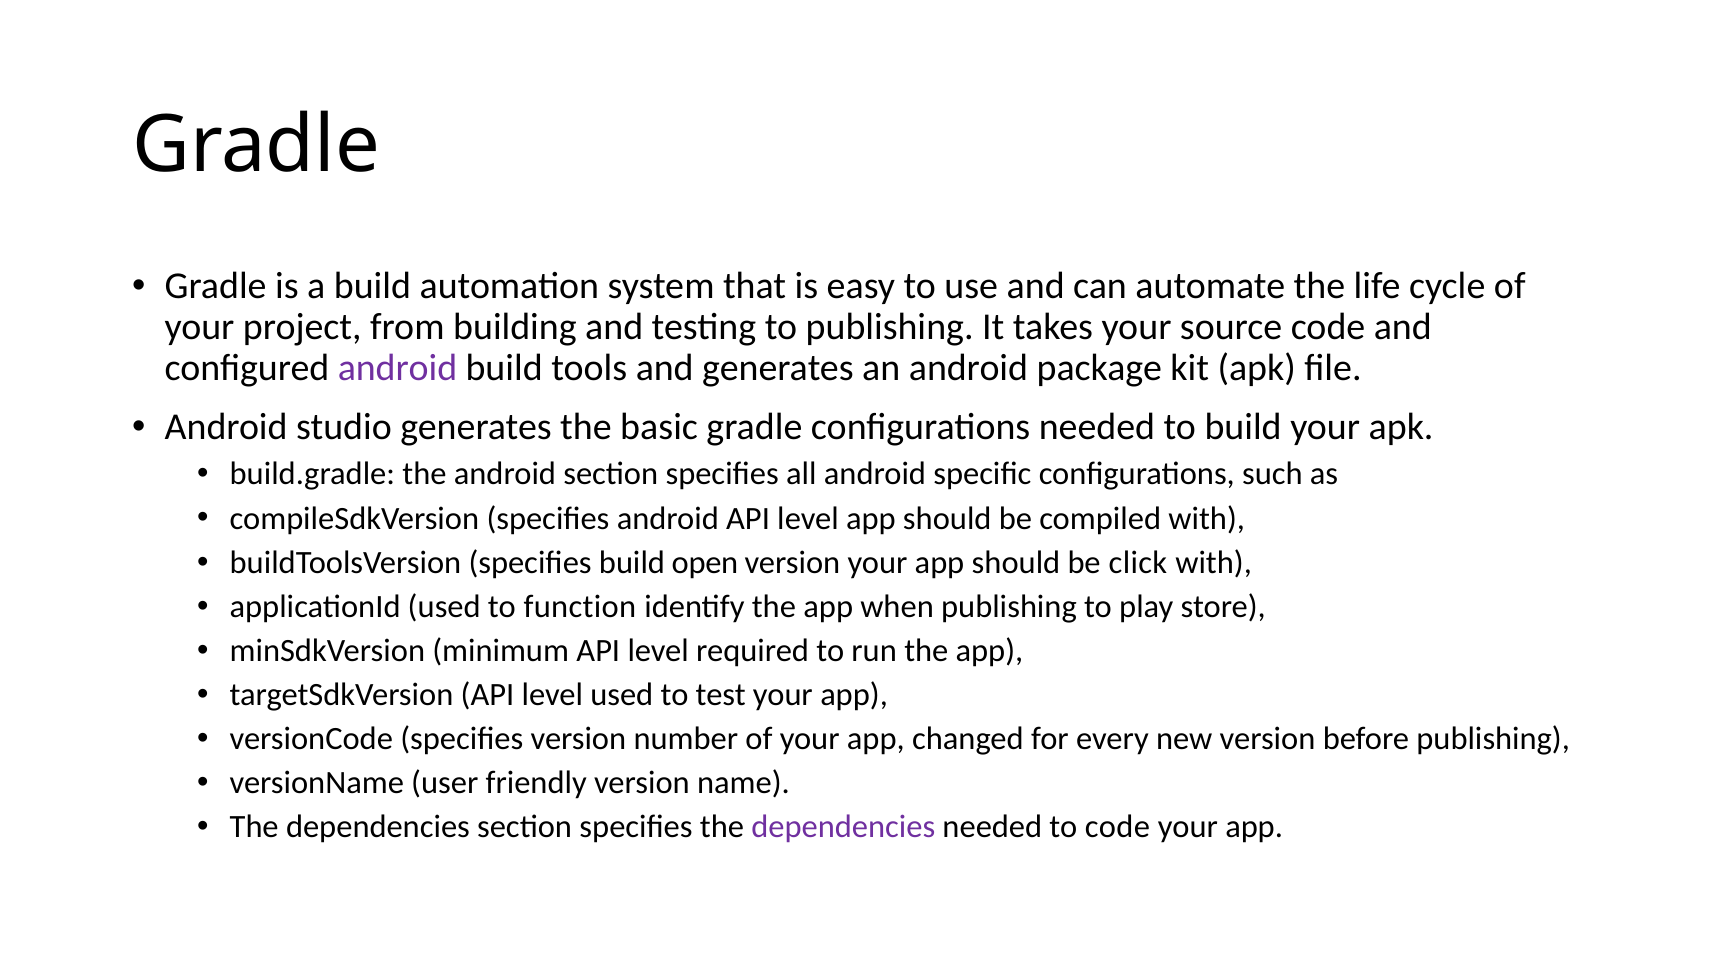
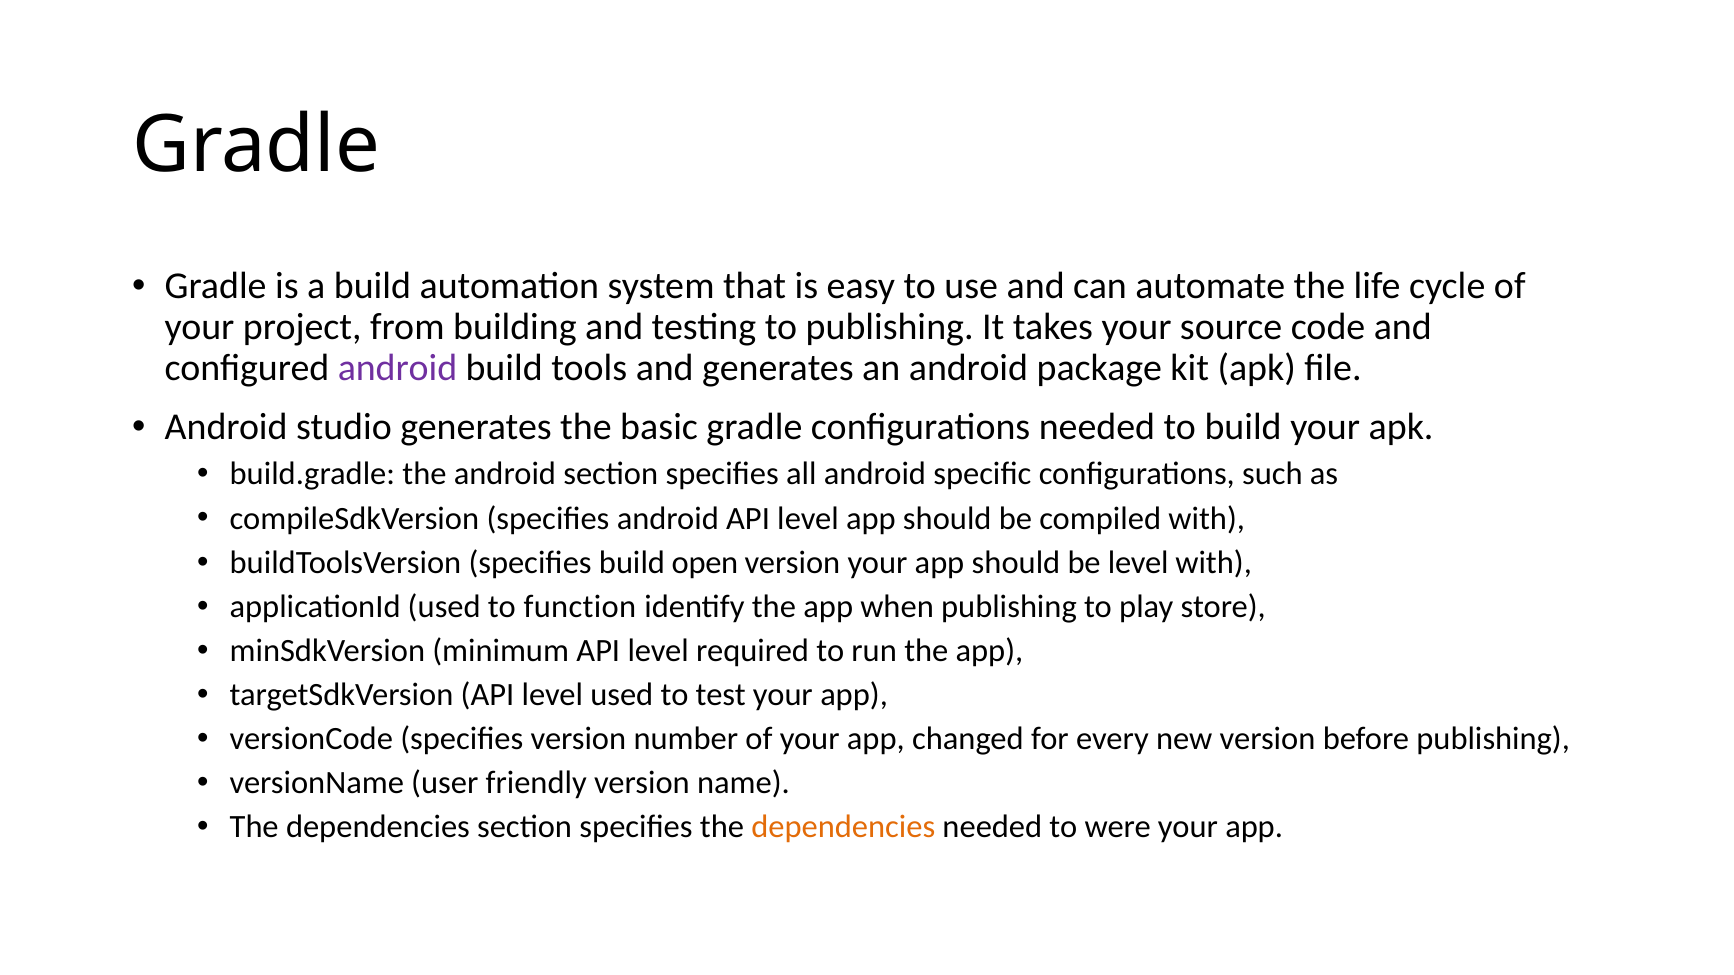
be click: click -> level
dependencies at (843, 828) colour: purple -> orange
to code: code -> were
